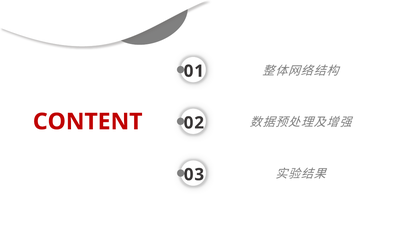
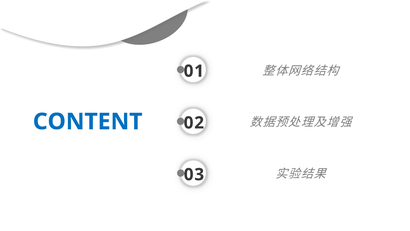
CONTENT colour: red -> blue
